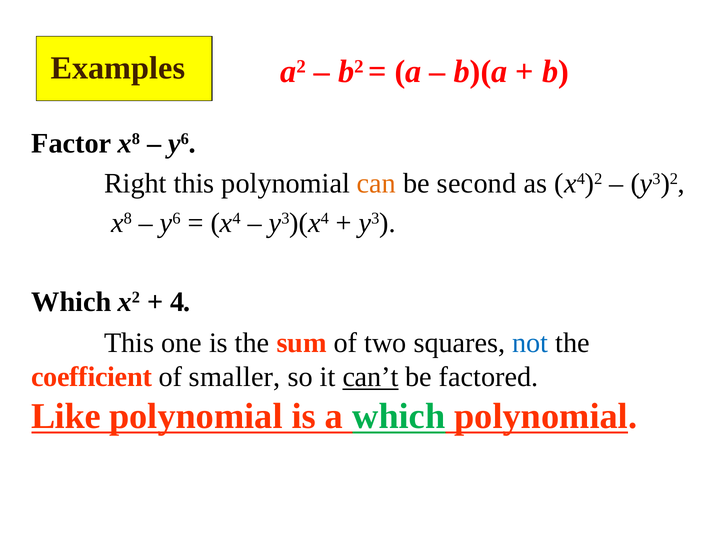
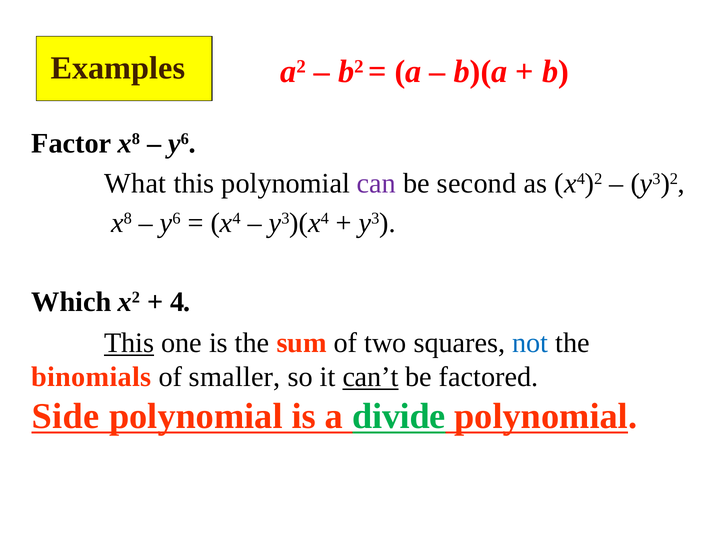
Right: Right -> What
can colour: orange -> purple
This at (129, 343) underline: none -> present
coefficient: coefficient -> binomials
Like: Like -> Side
a which: which -> divide
